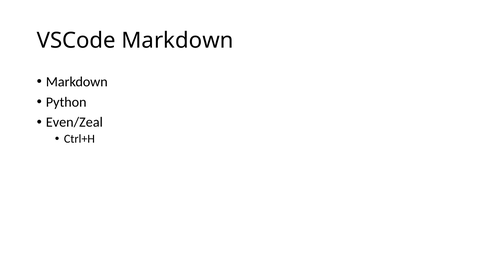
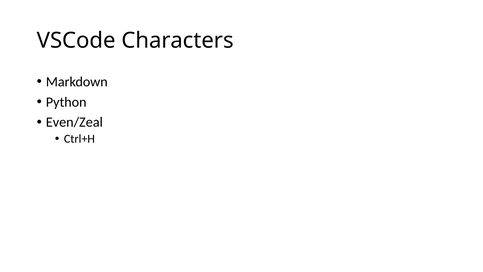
VSCode Markdown: Markdown -> Characters
